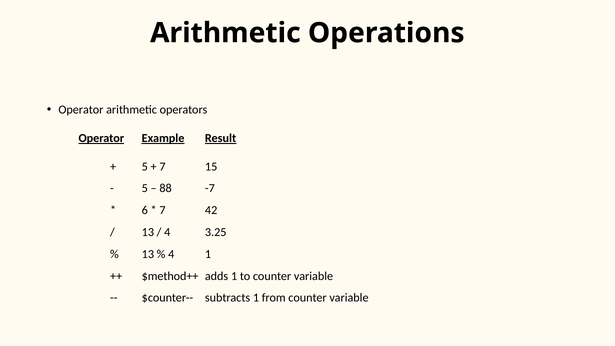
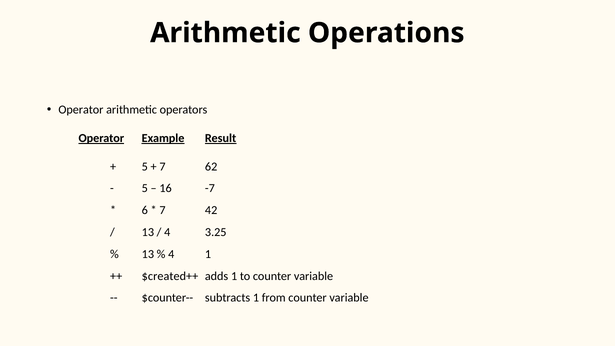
15: 15 -> 62
88: 88 -> 16
$method++: $method++ -> $created++
